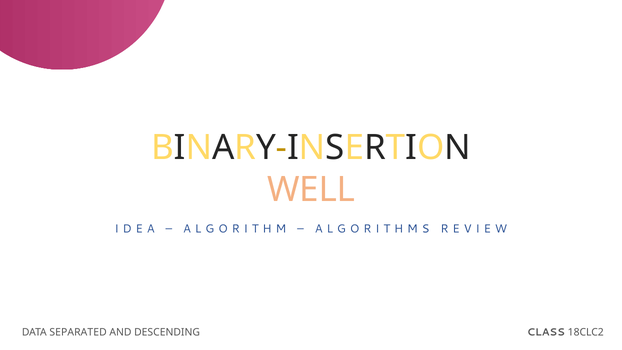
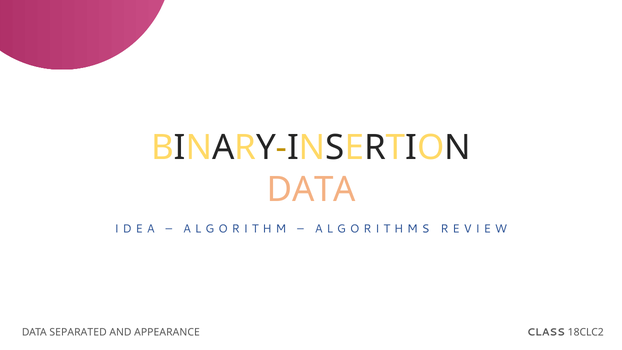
WELL at (311, 190): WELL -> DATA
DESCENDING: DESCENDING -> APPEARANCE
